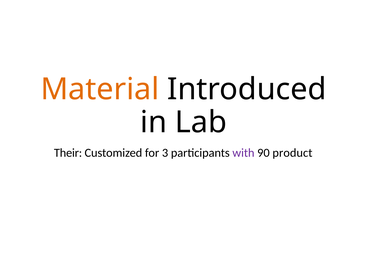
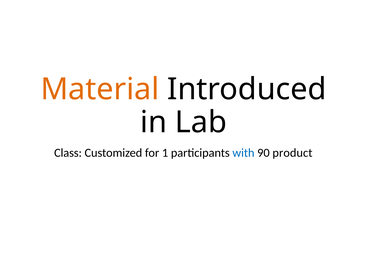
Their: Their -> Class
3: 3 -> 1
with colour: purple -> blue
